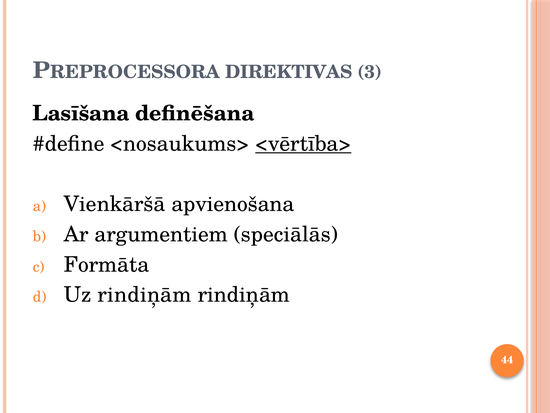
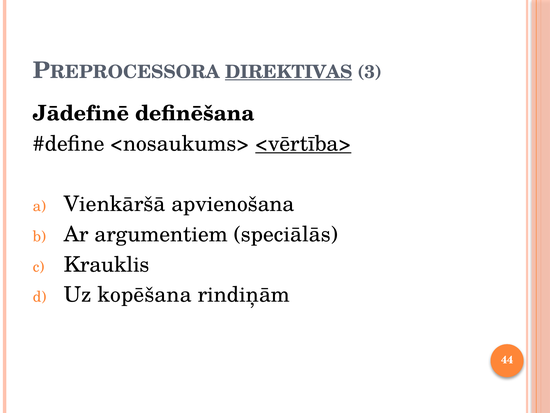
DIREKTIVAS underline: none -> present
Lasīšana: Lasīšana -> Jādefinē
Formāta: Formāta -> Krauklis
Uz rindiņām: rindiņām -> kopēšana
